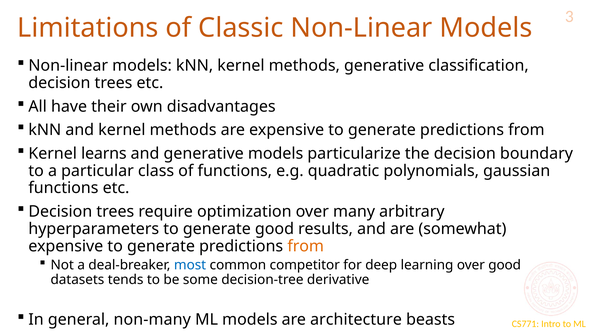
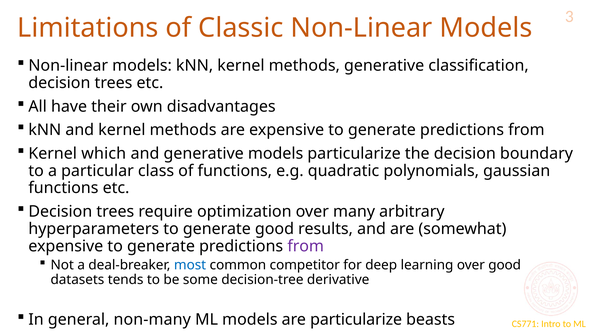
learns: learns -> which
from at (306, 246) colour: orange -> purple
are architecture: architecture -> particularize
